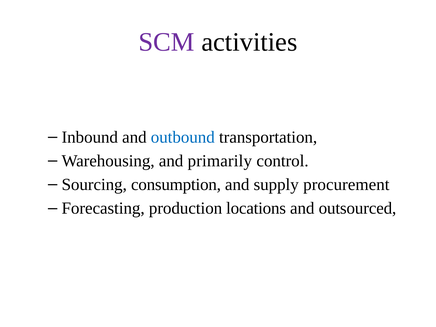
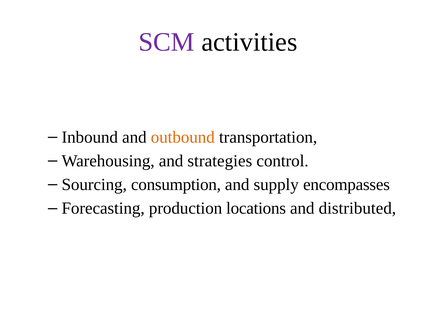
outbound colour: blue -> orange
primarily: primarily -> strategies
procurement: procurement -> encompasses
outsourced: outsourced -> distributed
